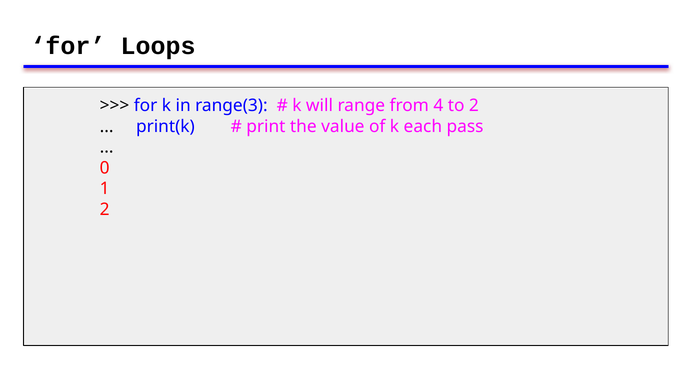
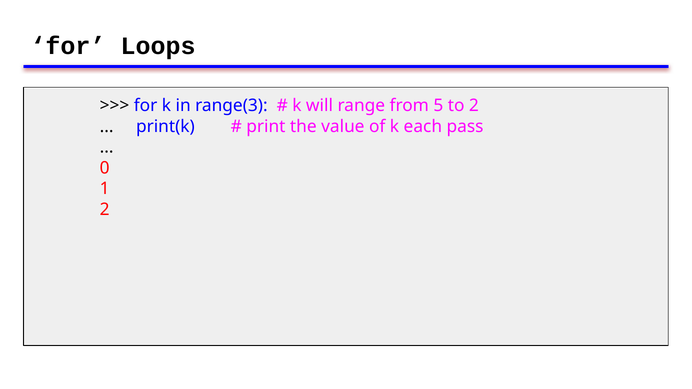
4: 4 -> 5
